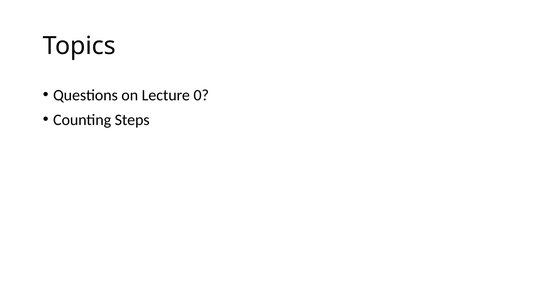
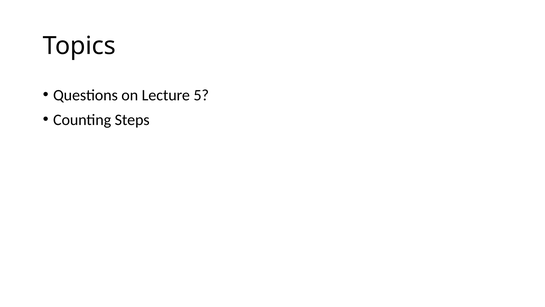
0: 0 -> 5
